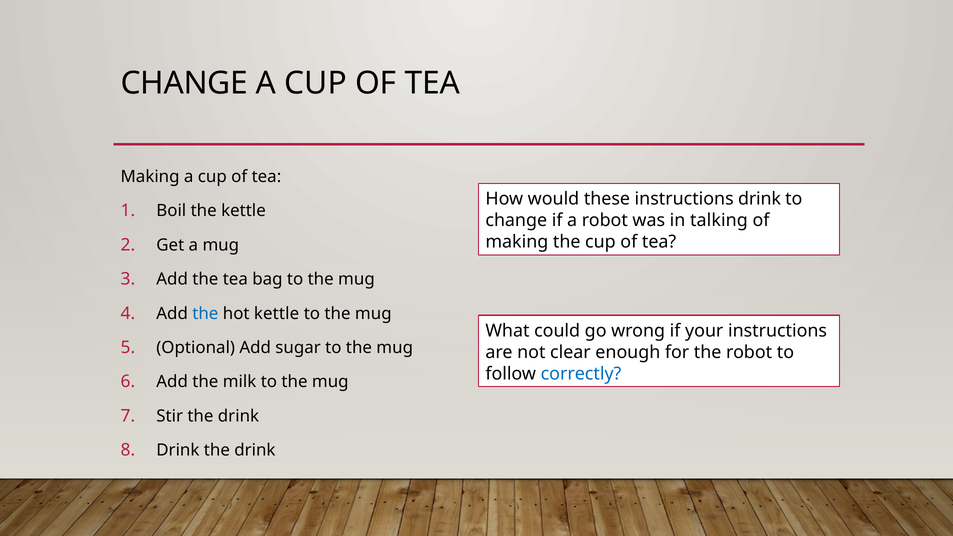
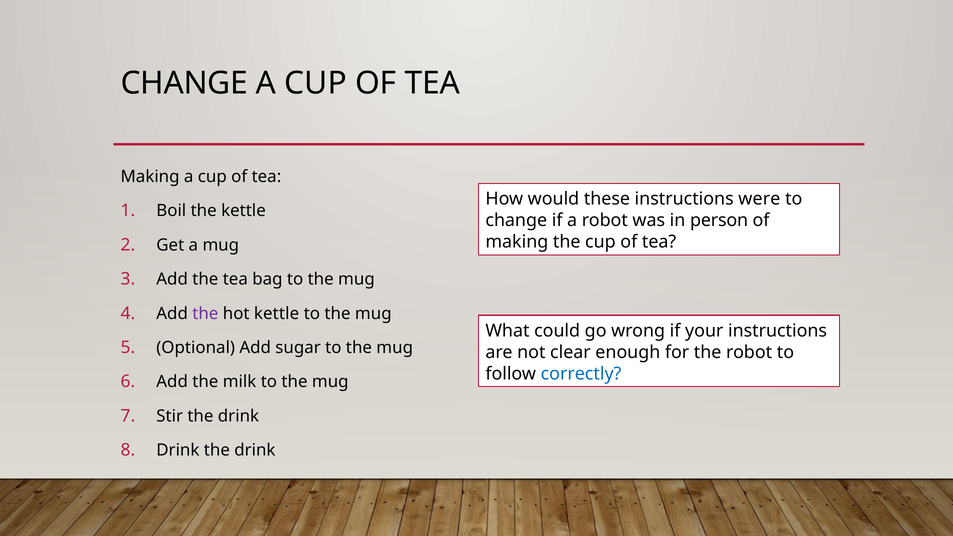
instructions drink: drink -> were
talking: talking -> person
the at (205, 313) colour: blue -> purple
